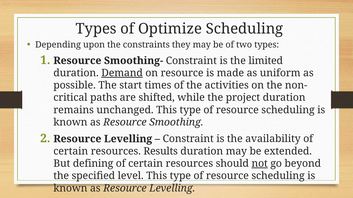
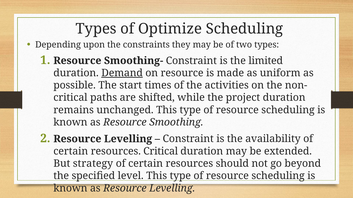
resources Results: Results -> Critical
defining: defining -> strategy
not underline: present -> none
